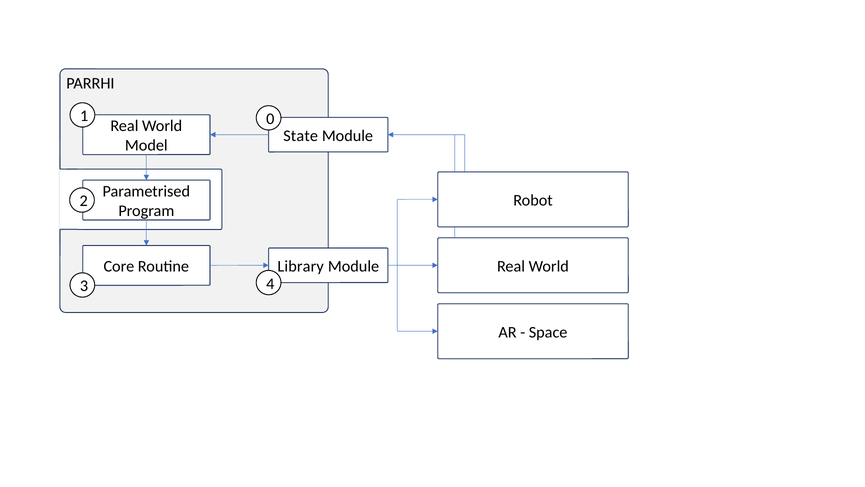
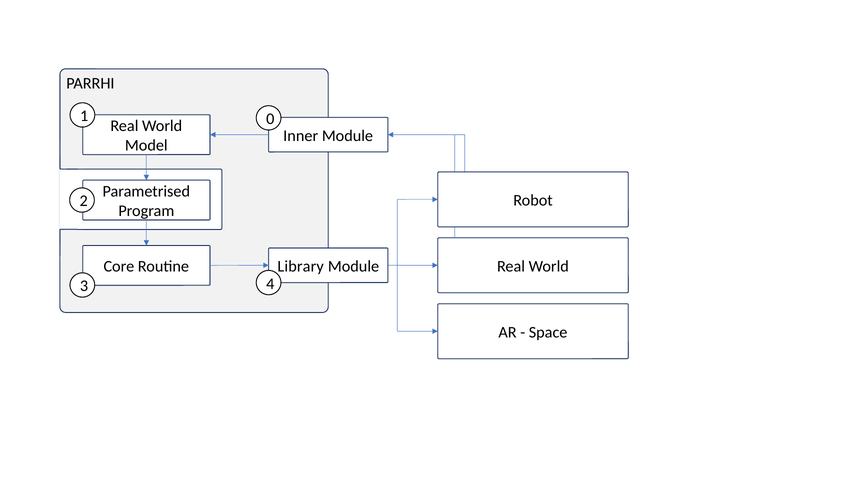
State: State -> Inner
